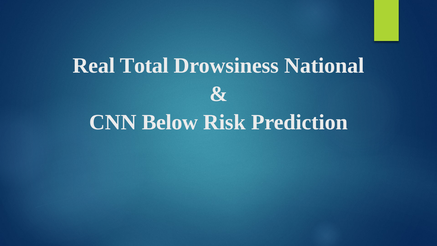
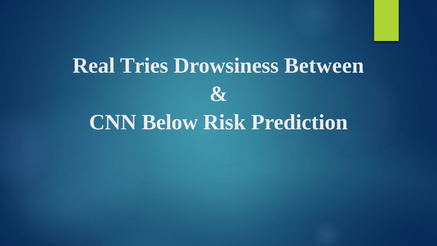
Total: Total -> Tries
National: National -> Between
